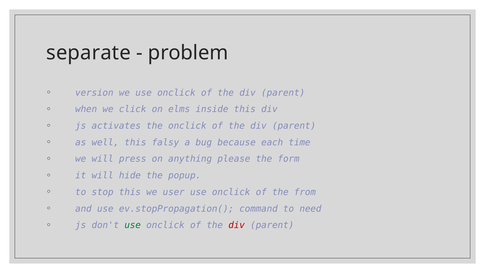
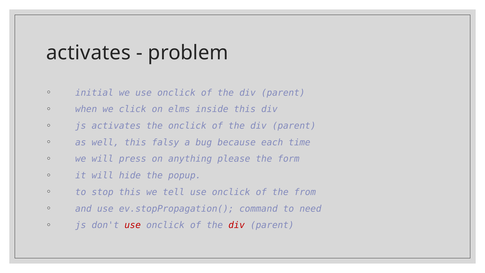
separate at (88, 53): separate -> activates
version: version -> initial
user: user -> tell
use at (133, 225) colour: green -> red
